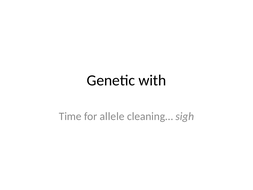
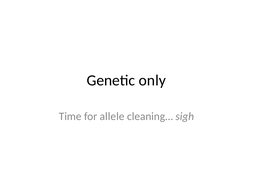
with: with -> only
